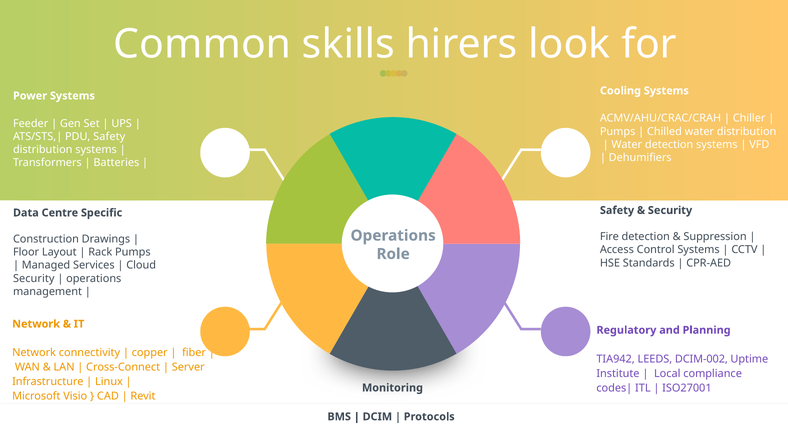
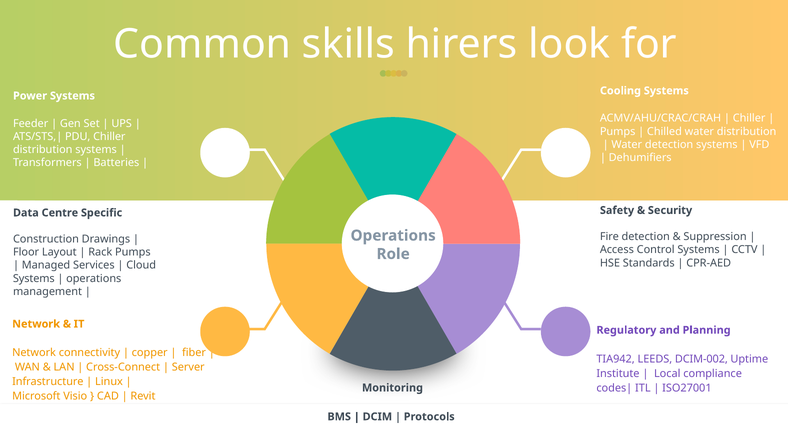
PDU Safety: Safety -> Chiller
Security at (34, 279): Security -> Systems
